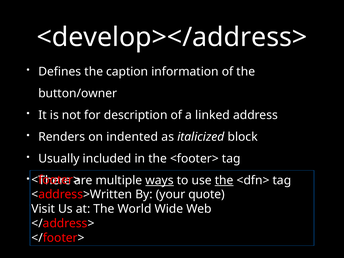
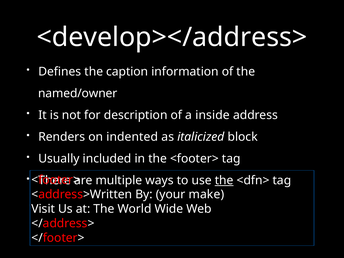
button/owner: button/owner -> named/owner
linked: linked -> inside
ways underline: present -> none
quote: quote -> make
